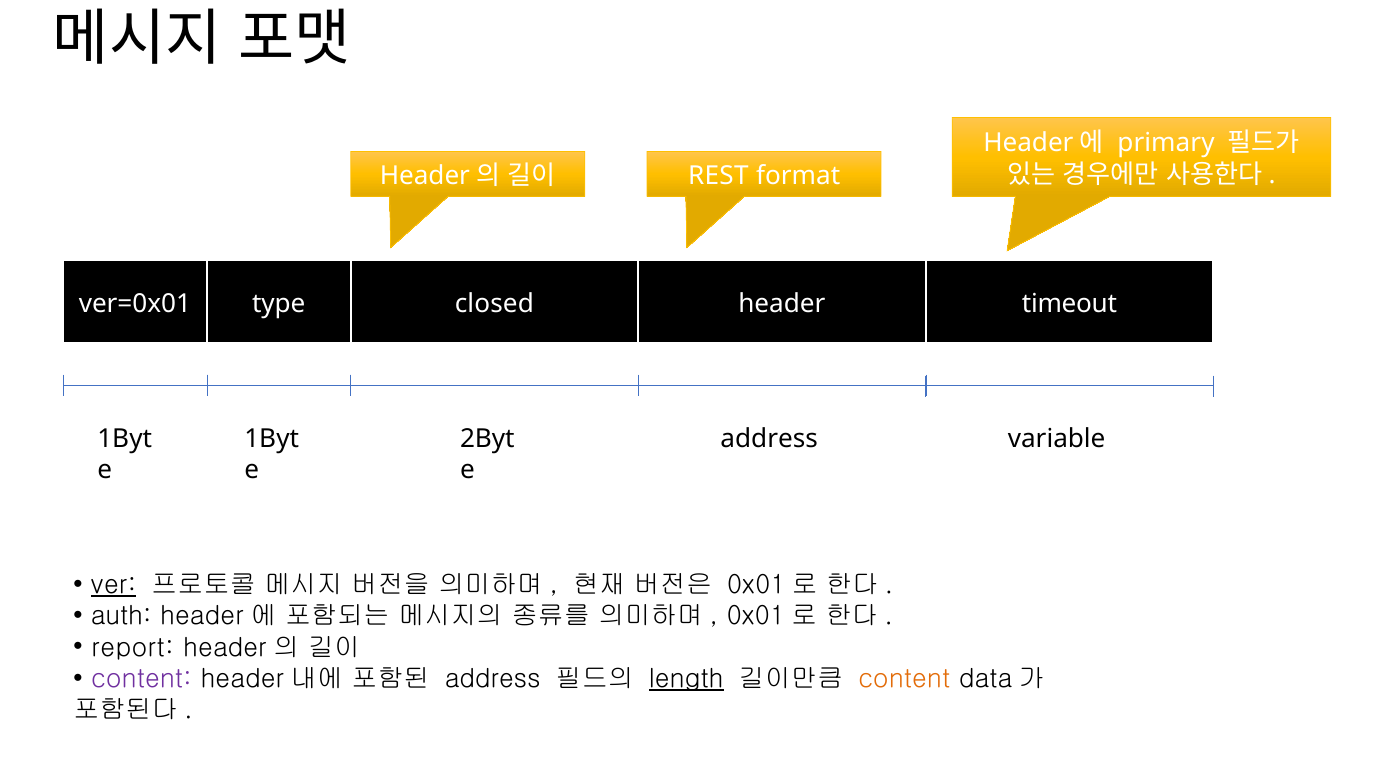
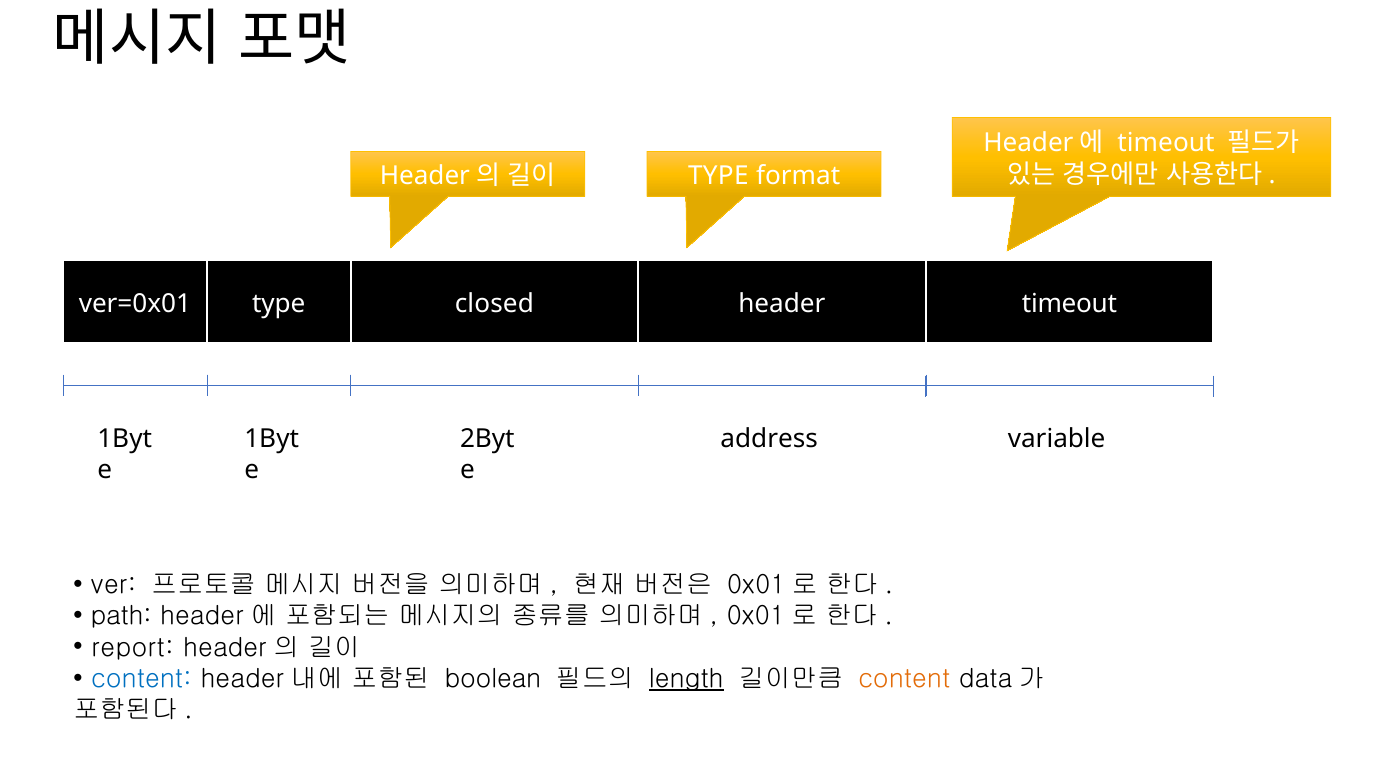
primary at (1166, 143): primary -> timeout
REST at (718, 176): REST -> TYPE
ver underline: present -> none
auth: auth -> path
content at (141, 679) colour: purple -> blue
address at (493, 679): address -> boolean
